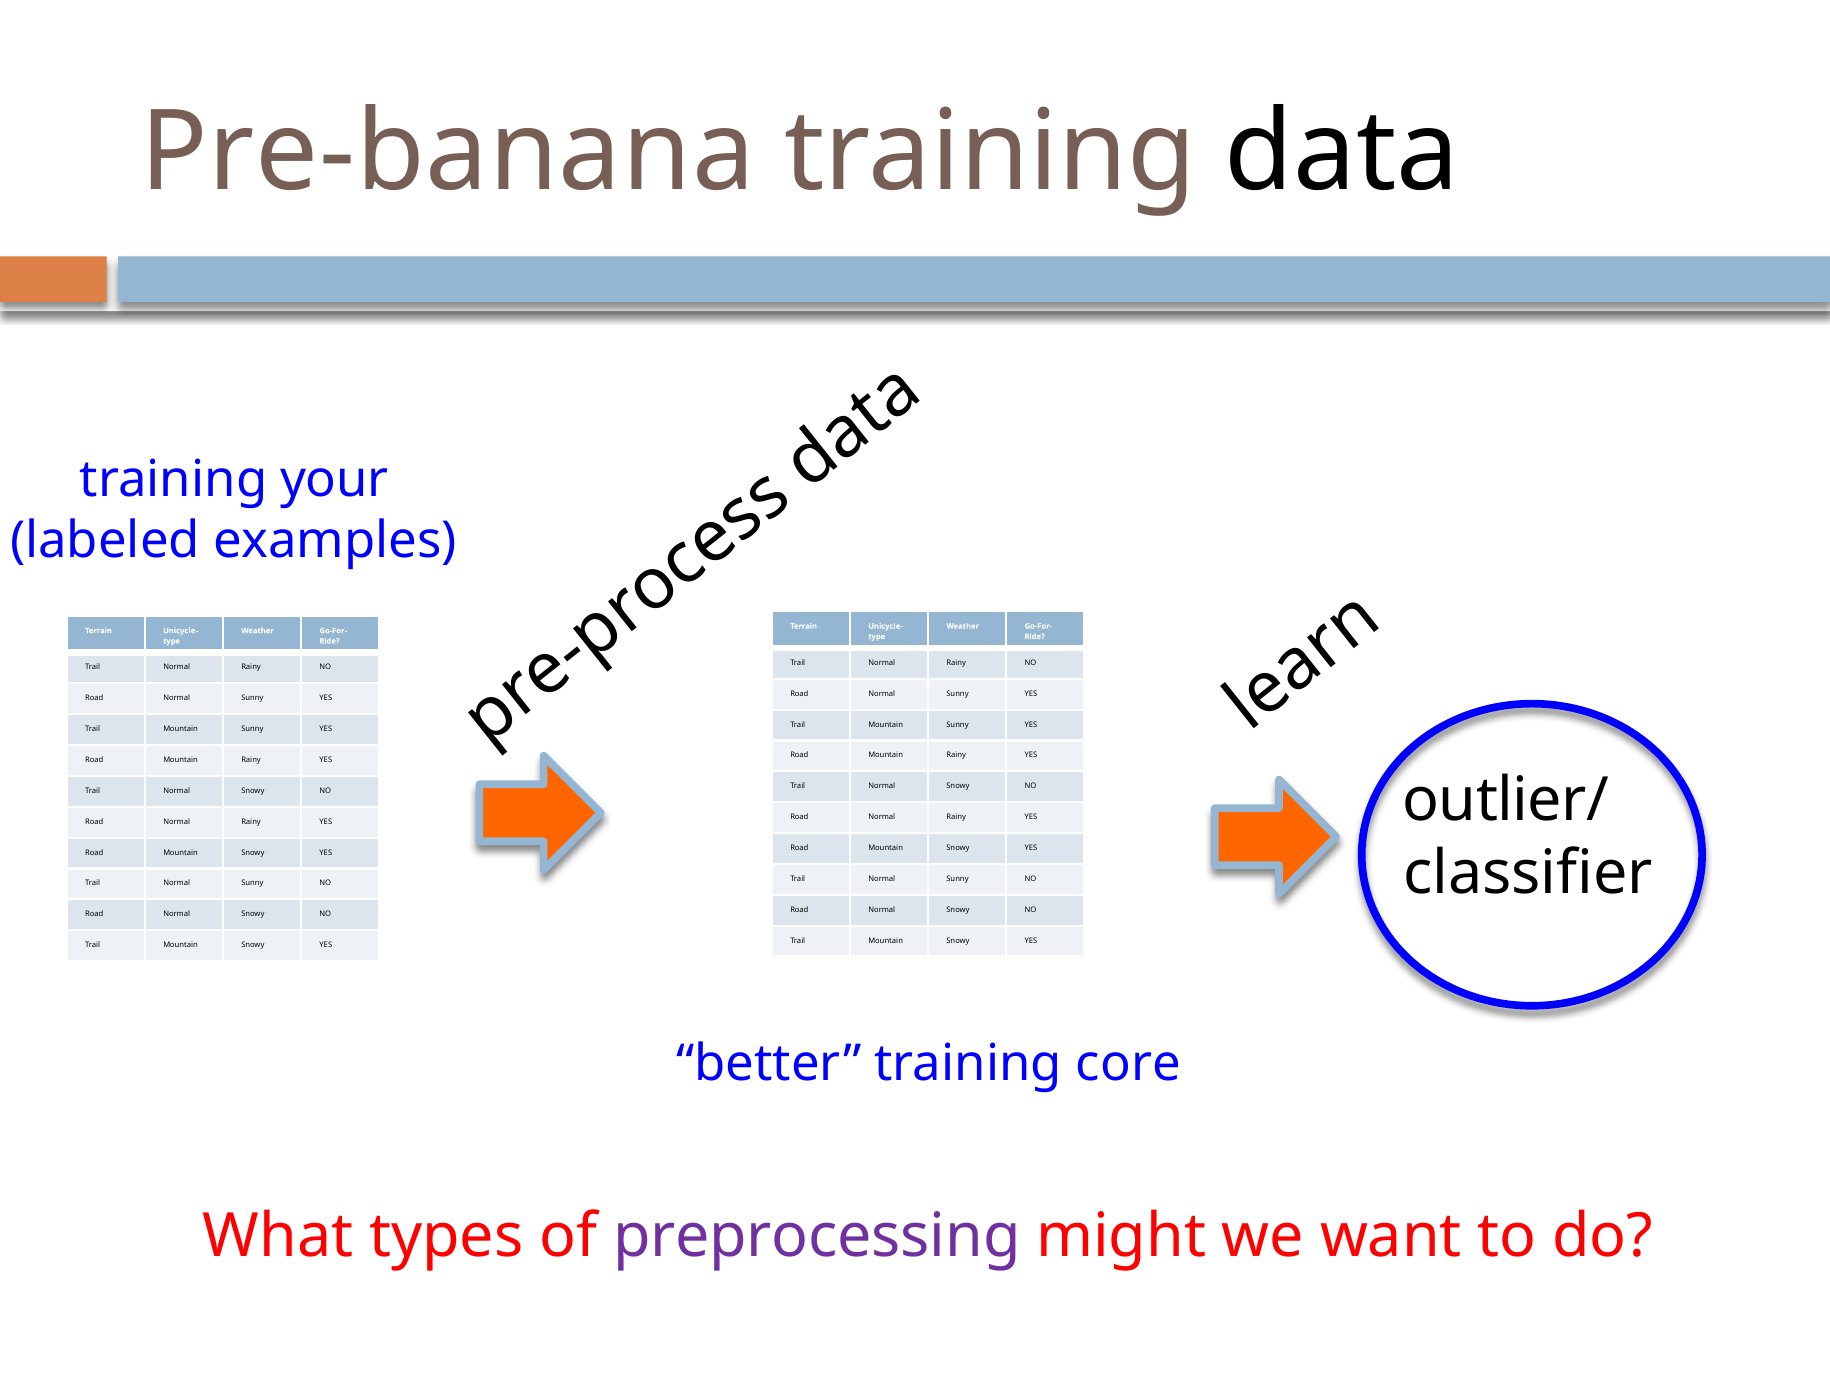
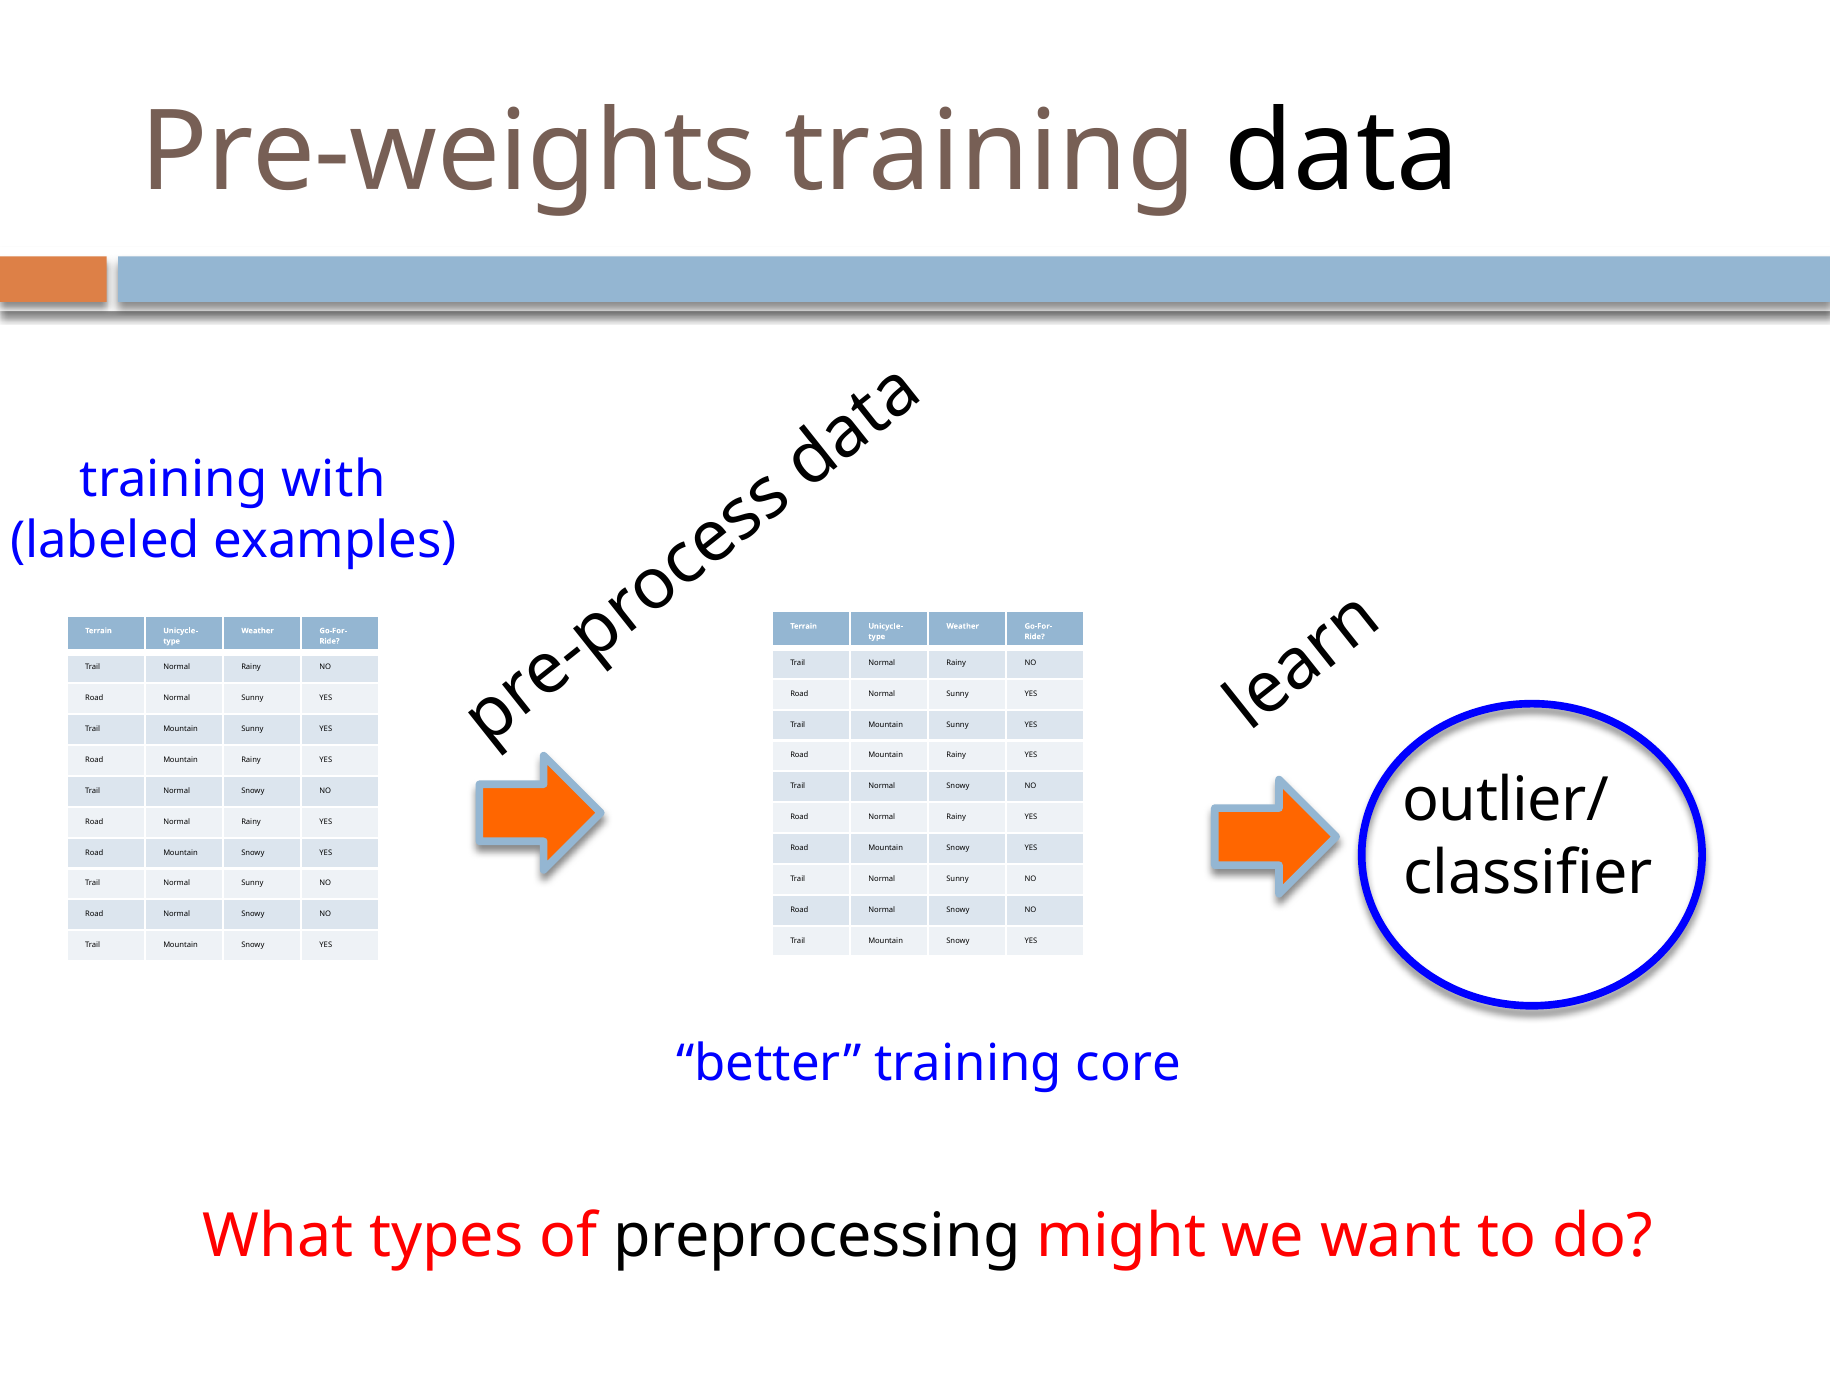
Pre-banana: Pre-banana -> Pre-weights
your: your -> with
preprocessing colour: purple -> black
